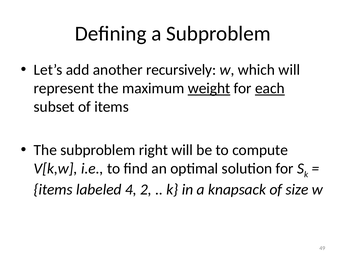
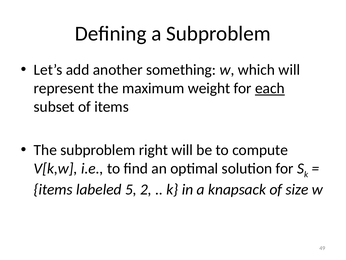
recursively: recursively -> something
weight underline: present -> none
4: 4 -> 5
